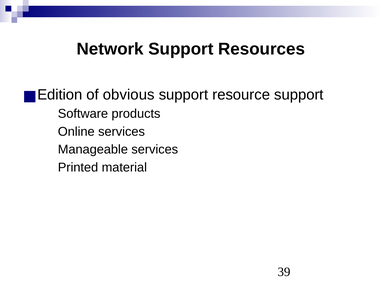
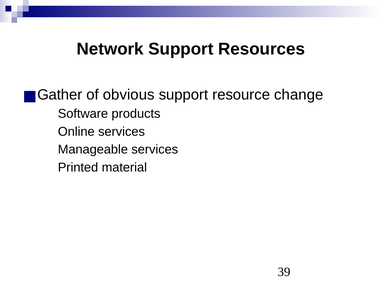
Edition: Edition -> Gather
resource support: support -> change
